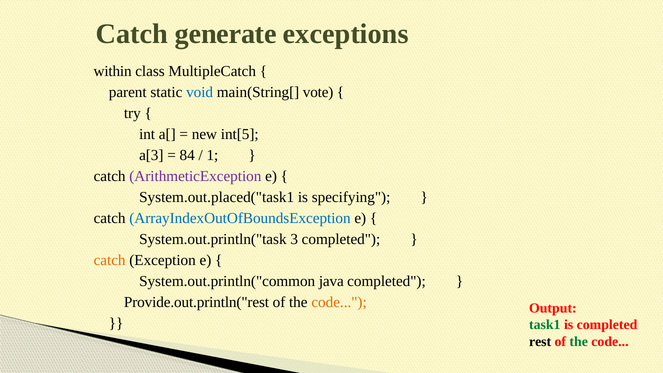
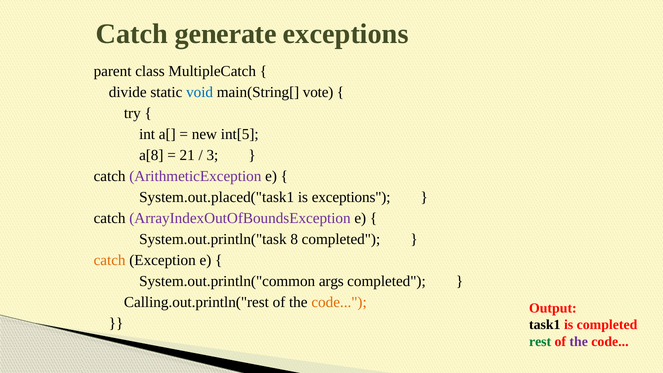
within: within -> parent
parent: parent -> divide
a[3: a[3 -> a[8
84: 84 -> 21
1: 1 -> 3
is specifying: specifying -> exceptions
ArrayIndexOutOfBoundsException colour: blue -> purple
3: 3 -> 8
java: java -> args
Provide.out.println("rest: Provide.out.println("rest -> Calling.out.println("rest
task1 colour: green -> black
rest colour: black -> green
the at (579, 341) colour: green -> purple
